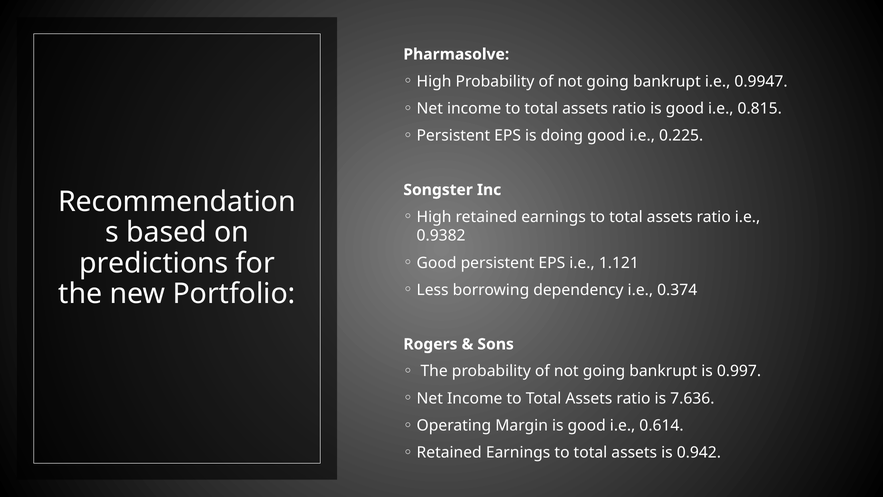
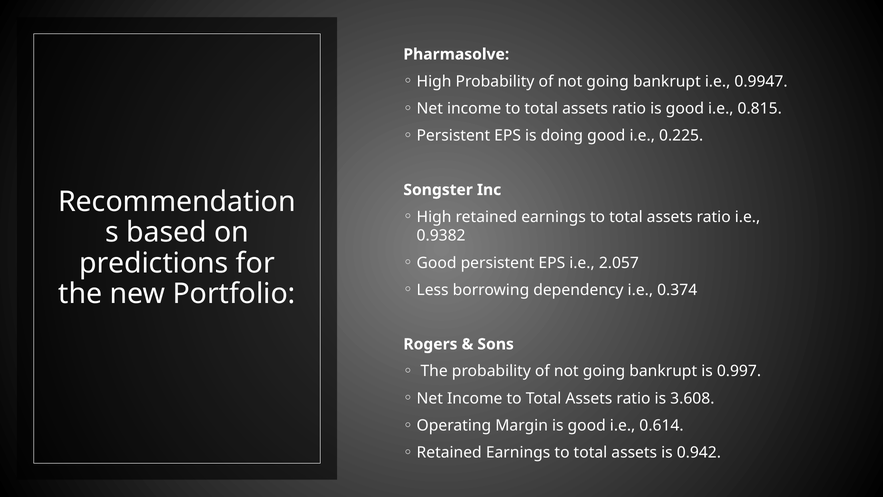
1.121: 1.121 -> 2.057
7.636: 7.636 -> 3.608
